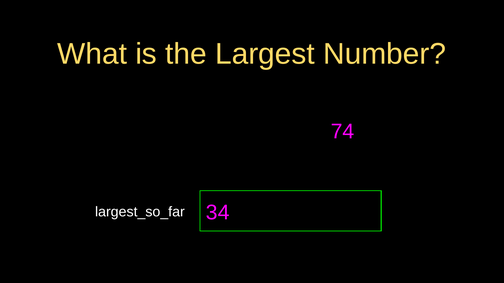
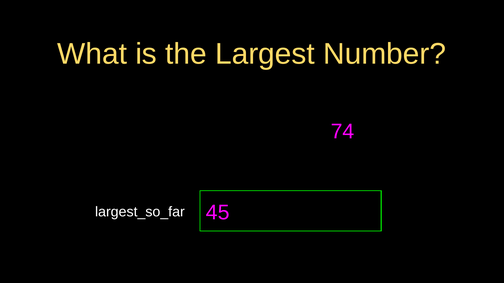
34: 34 -> 45
